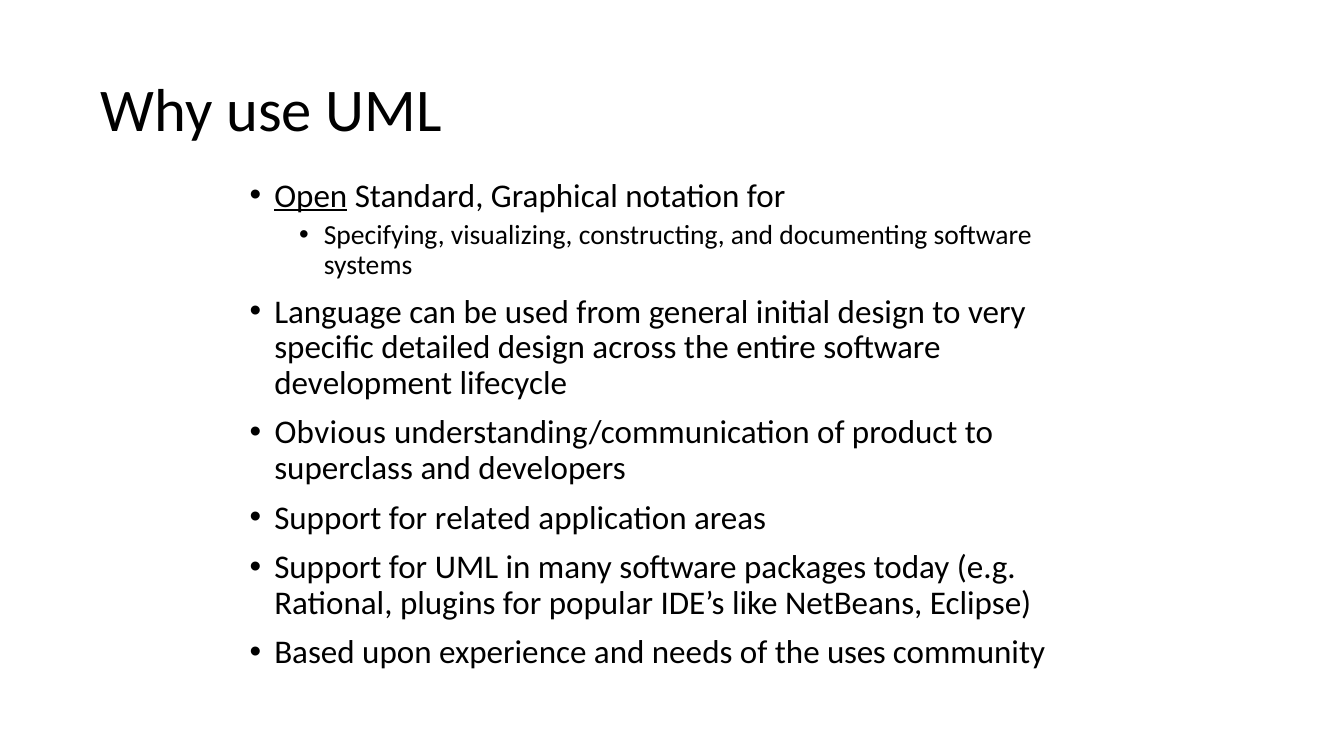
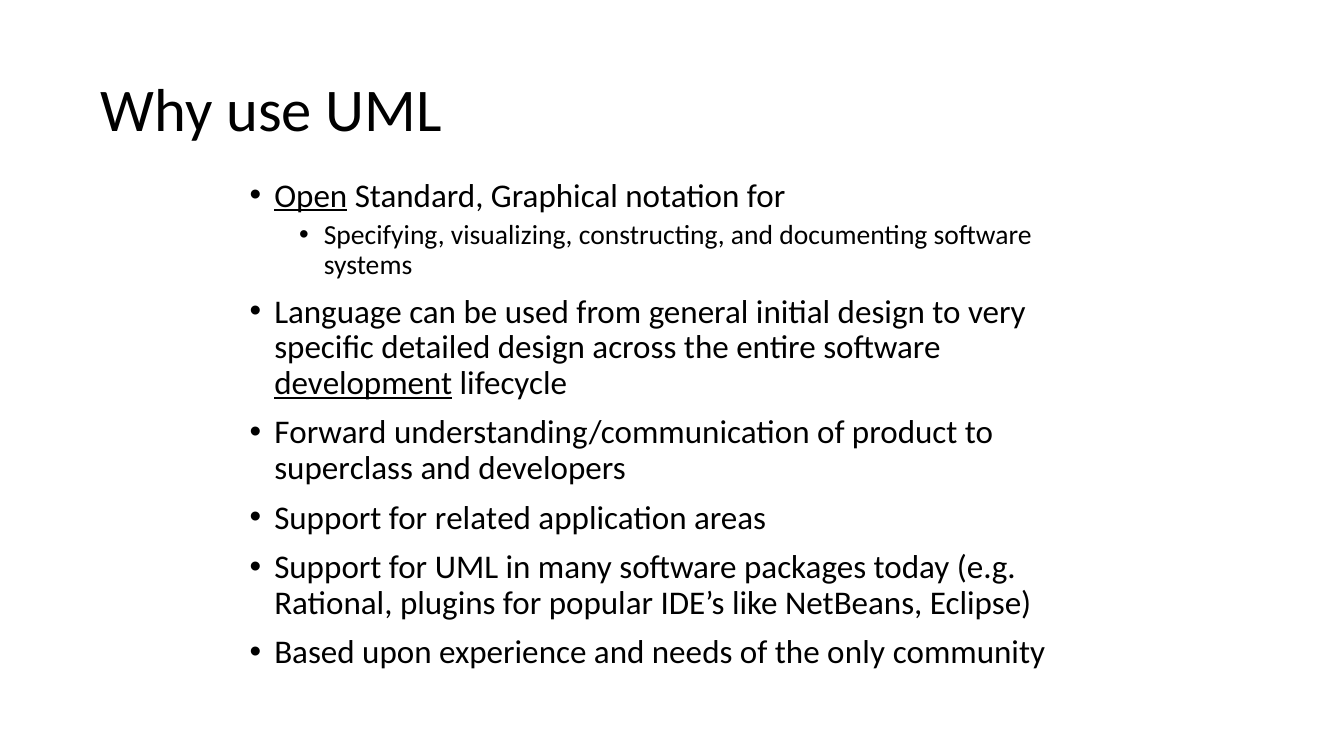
development underline: none -> present
Obvious: Obvious -> Forward
uses: uses -> only
